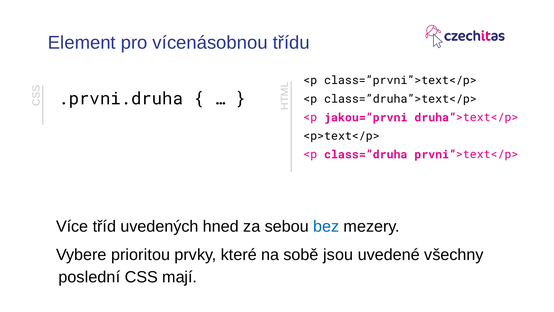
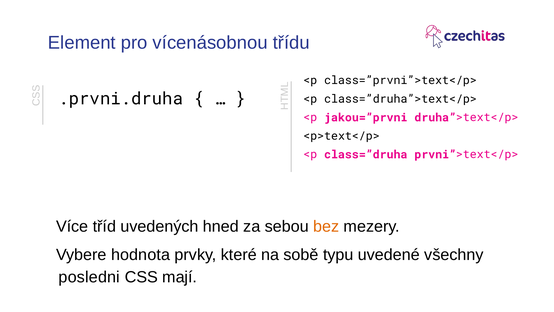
bez colour: blue -> orange
prioritou: prioritou -> hodnota
jsou: jsou -> typu
poslední: poslední -> posledni
